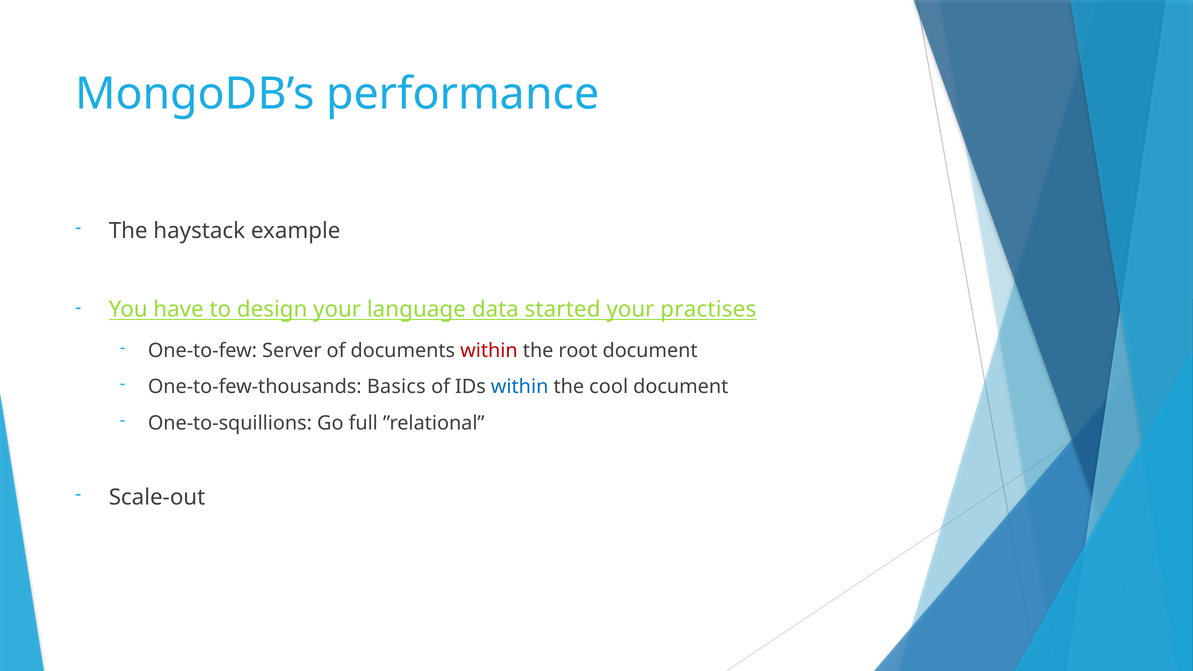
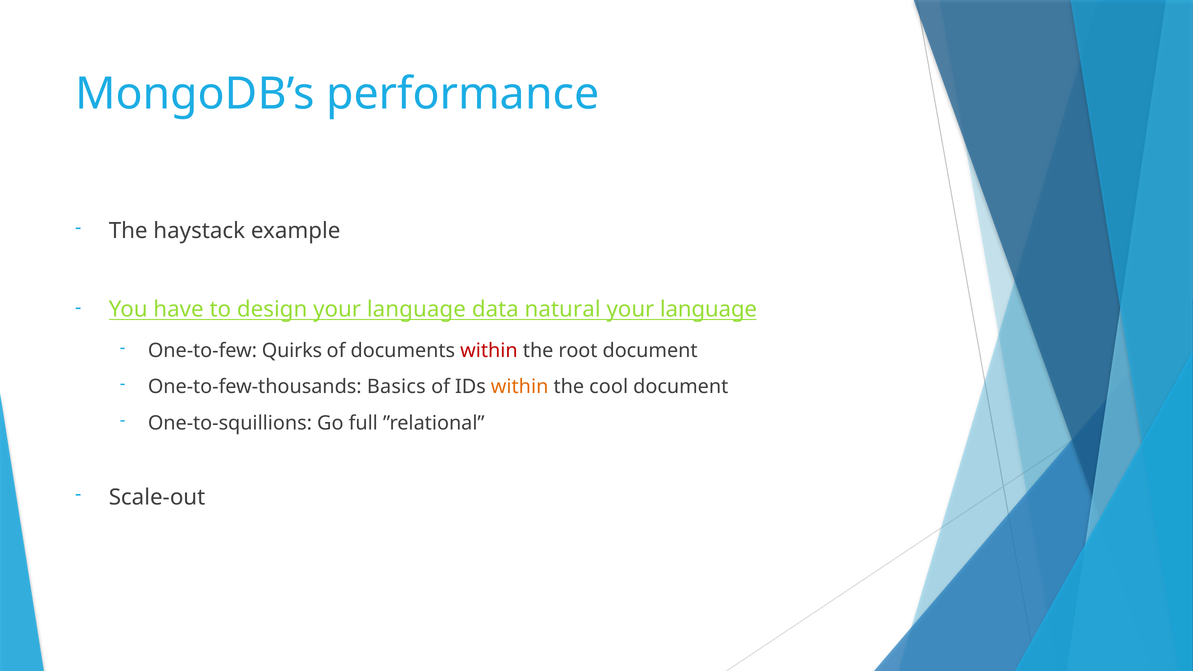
started: started -> natural
practises at (708, 309): practises -> language
Server: Server -> Quirks
within at (520, 387) colour: blue -> orange
